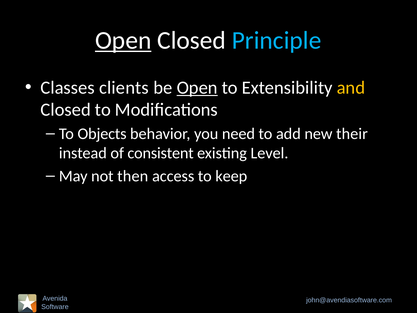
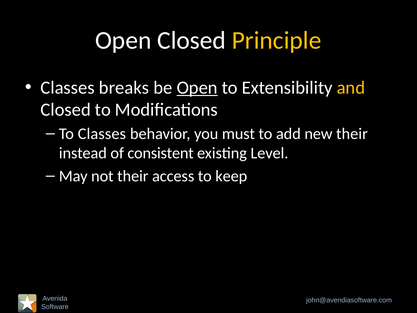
Open at (123, 40) underline: present -> none
Principle colour: light blue -> yellow
clients: clients -> breaks
To Objects: Objects -> Classes
need: need -> must
not then: then -> their
